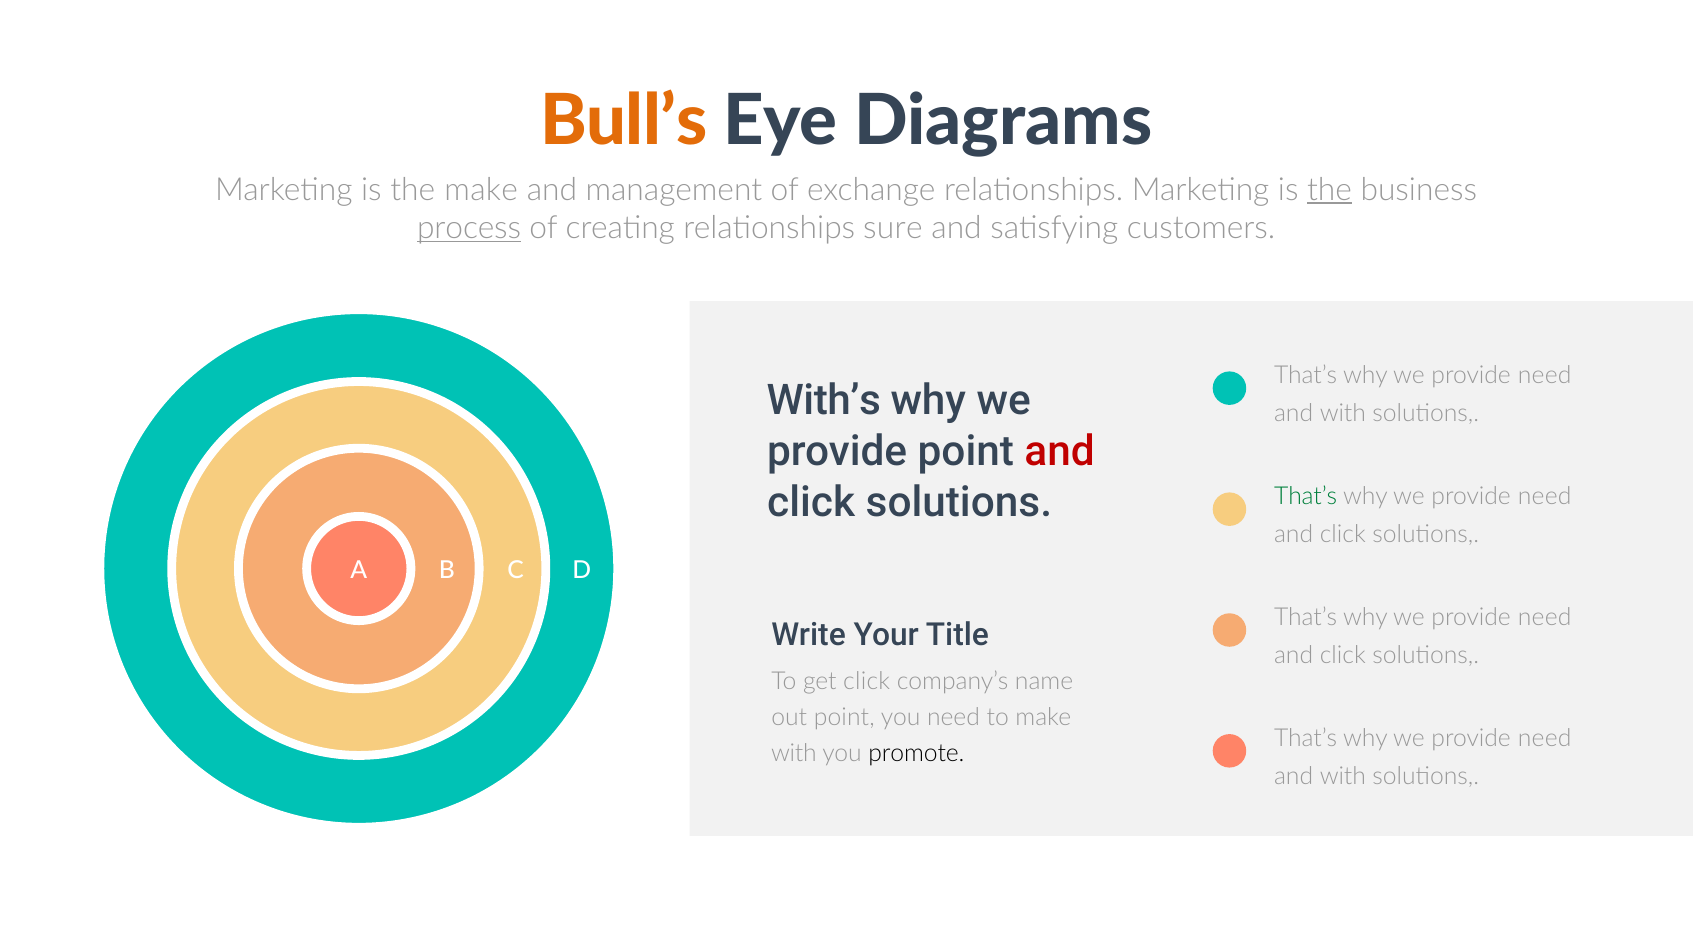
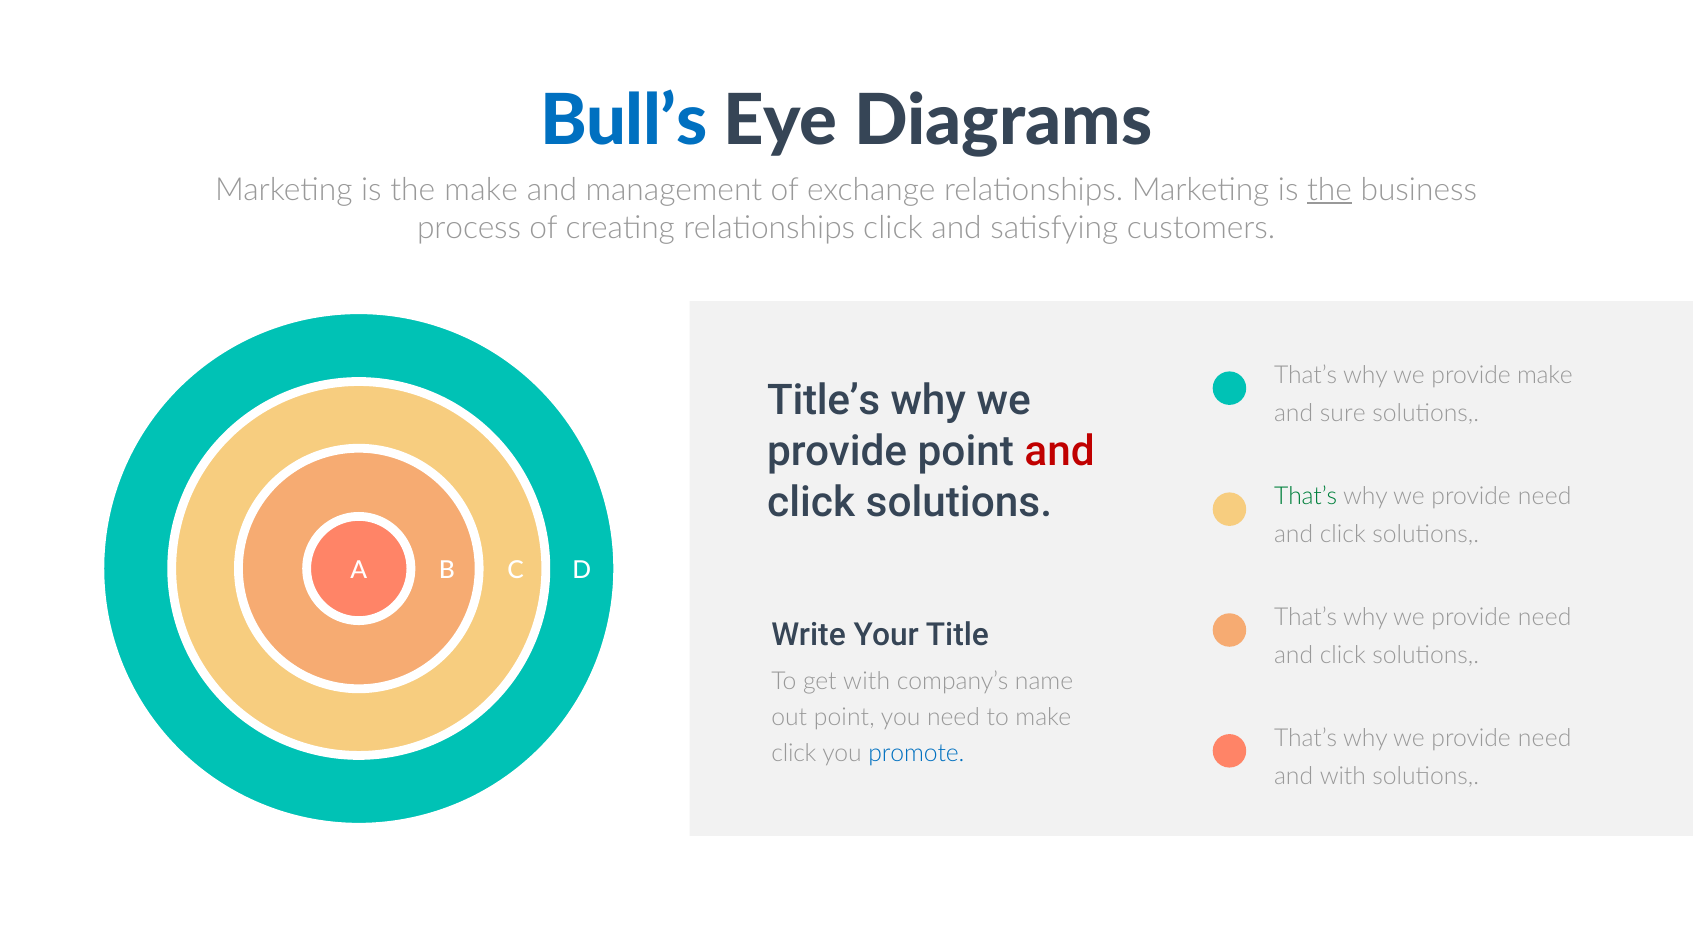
Bull’s colour: orange -> blue
process underline: present -> none
relationships sure: sure -> click
need at (1545, 376): need -> make
With’s: With’s -> Title’s
with at (1343, 414): with -> sure
get click: click -> with
with at (794, 754): with -> click
promote colour: black -> blue
